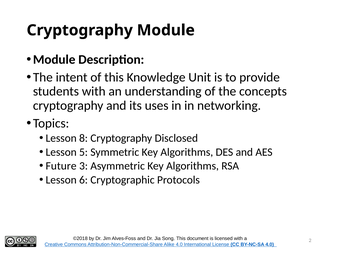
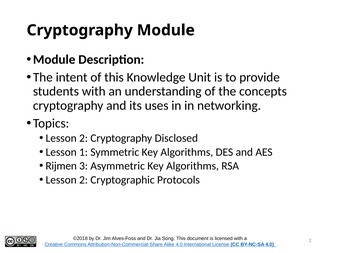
8 at (84, 138): 8 -> 2
5: 5 -> 1
Future: Future -> Rijmen
6 at (84, 180): 6 -> 2
